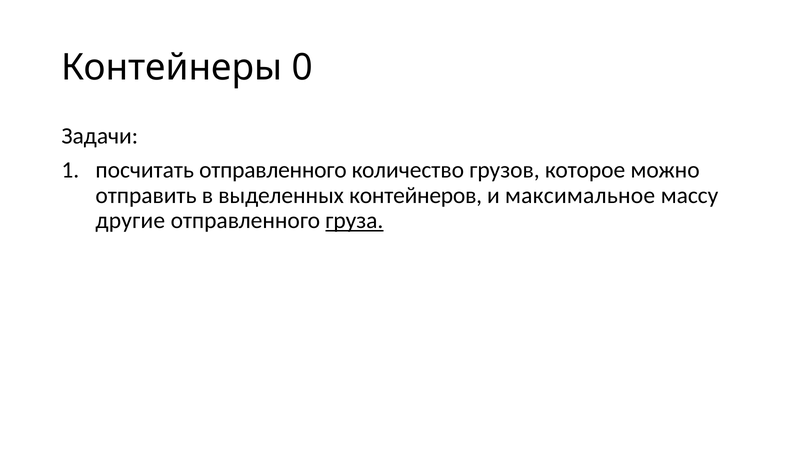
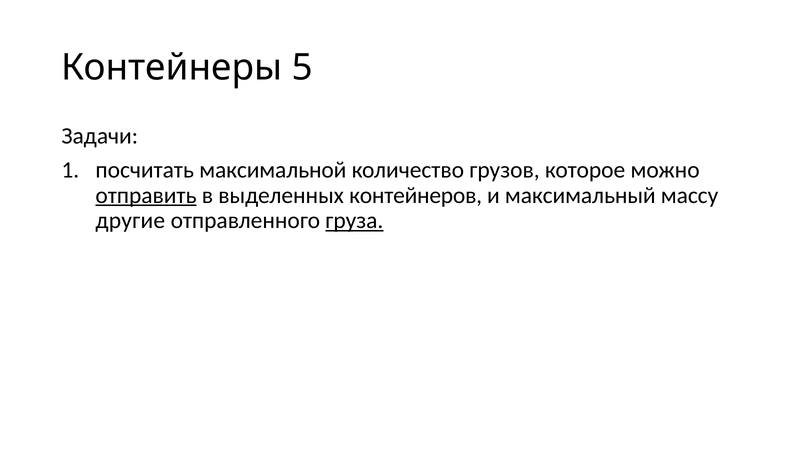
0: 0 -> 5
посчитать отправленного: отправленного -> максимальной
отправить underline: none -> present
максимальное: максимальное -> максимальный
